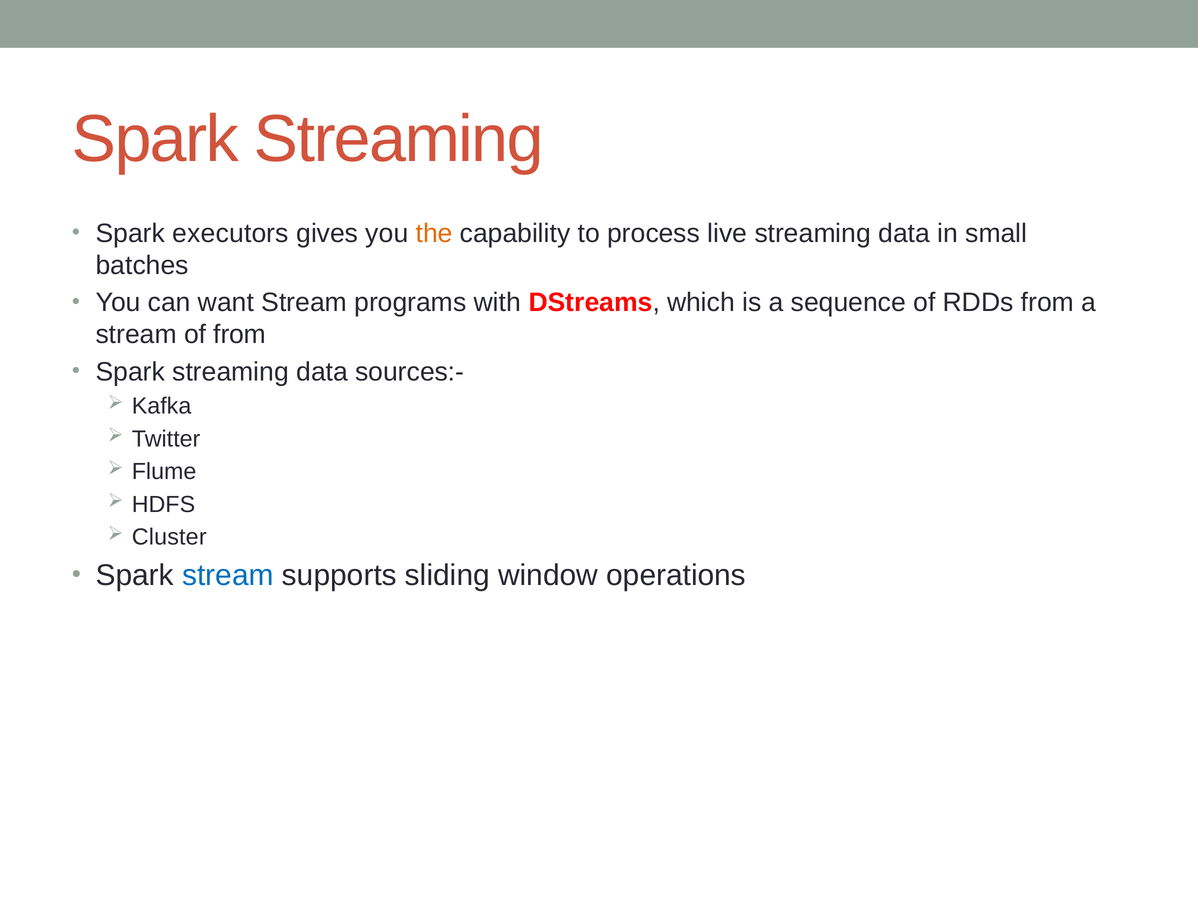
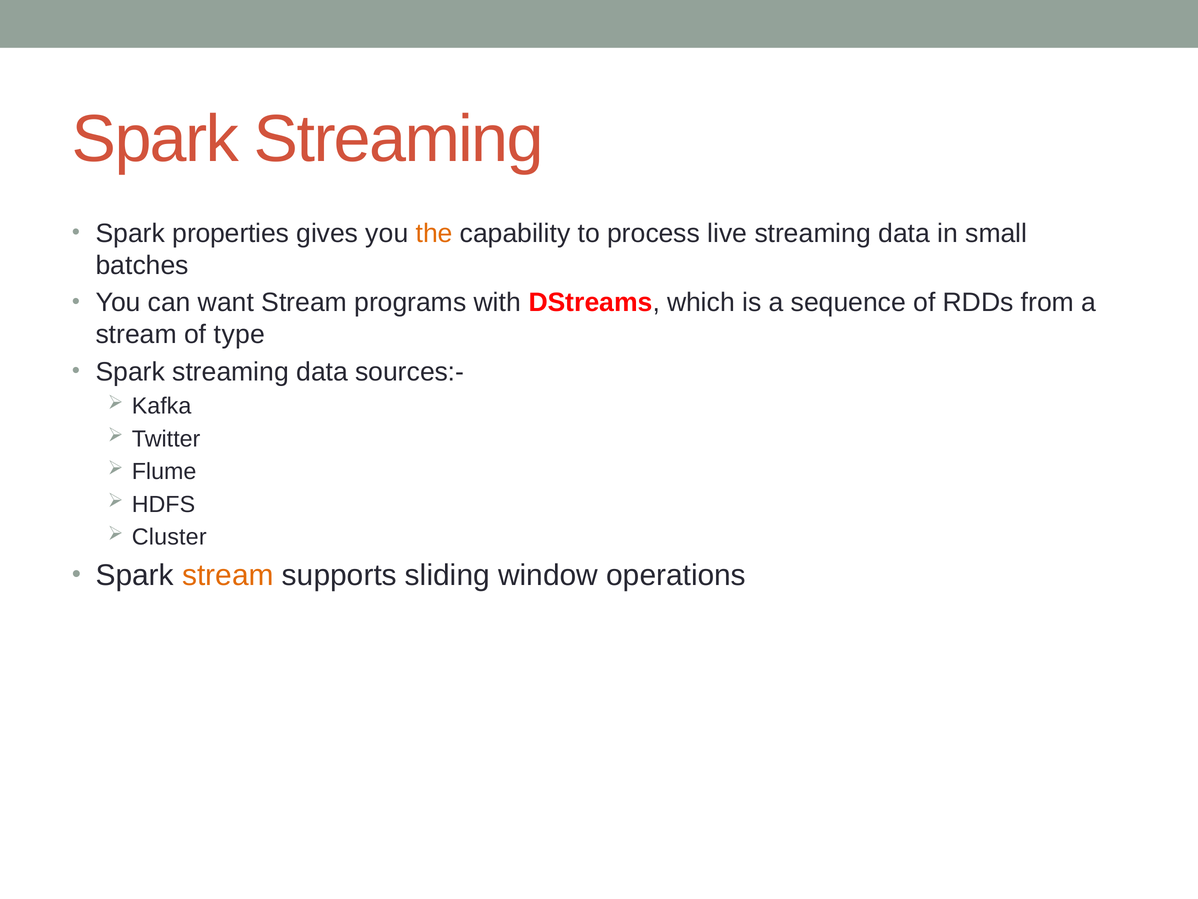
executors: executors -> properties
of from: from -> type
stream at (228, 575) colour: blue -> orange
